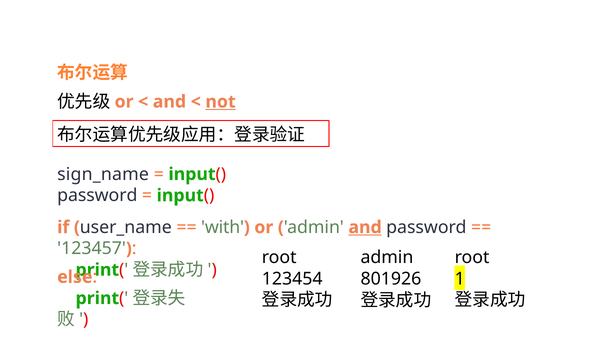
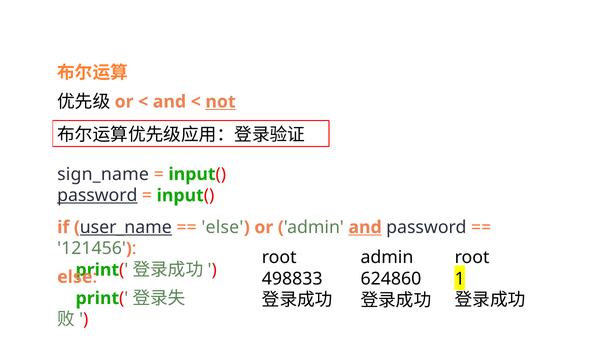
password at (97, 195) underline: none -> present
user_name underline: none -> present
with at (223, 227): with -> else
123457: 123457 -> 121456
123454: 123454 -> 498833
801926: 801926 -> 624860
